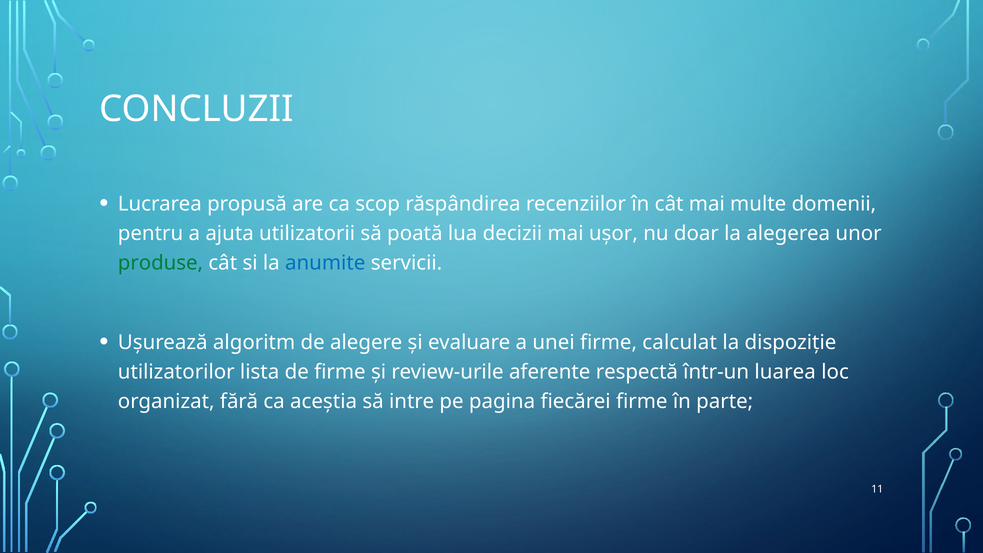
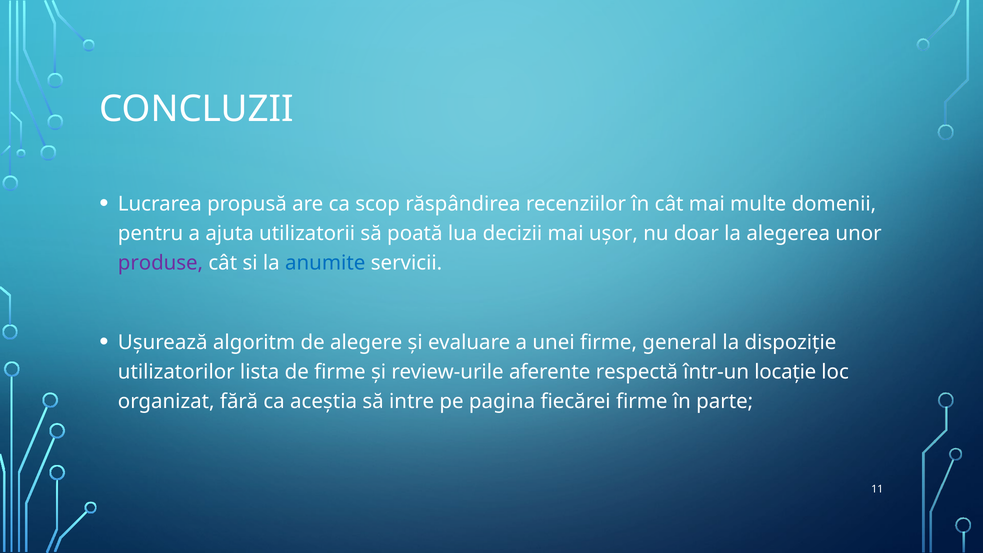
produse colour: green -> purple
calculat: calculat -> general
luarea: luarea -> locație
